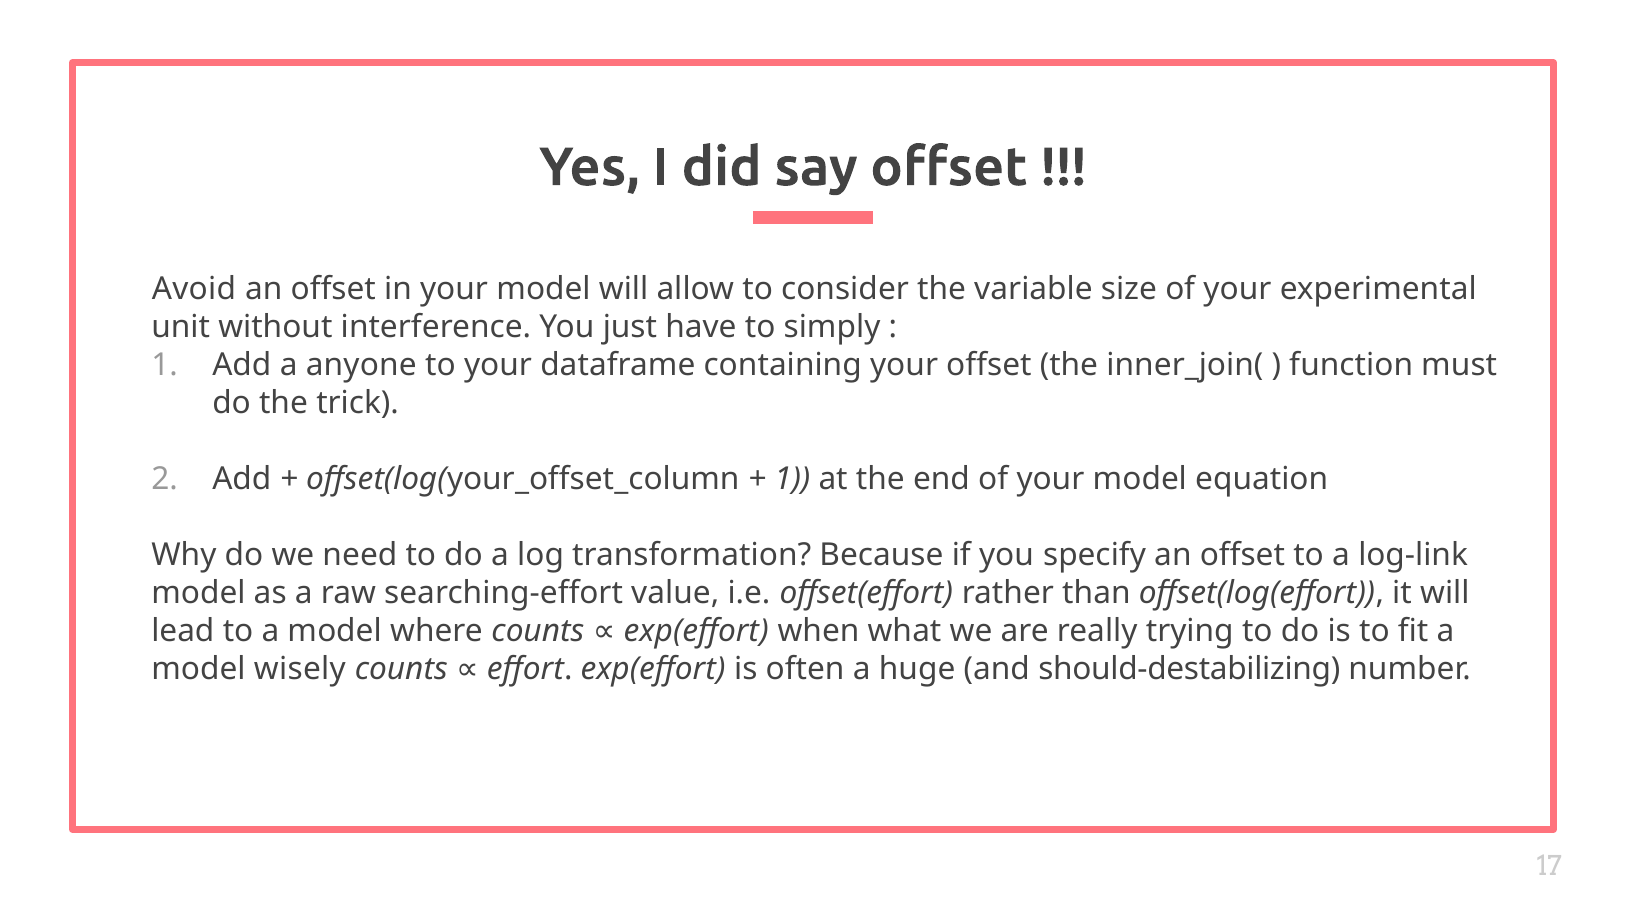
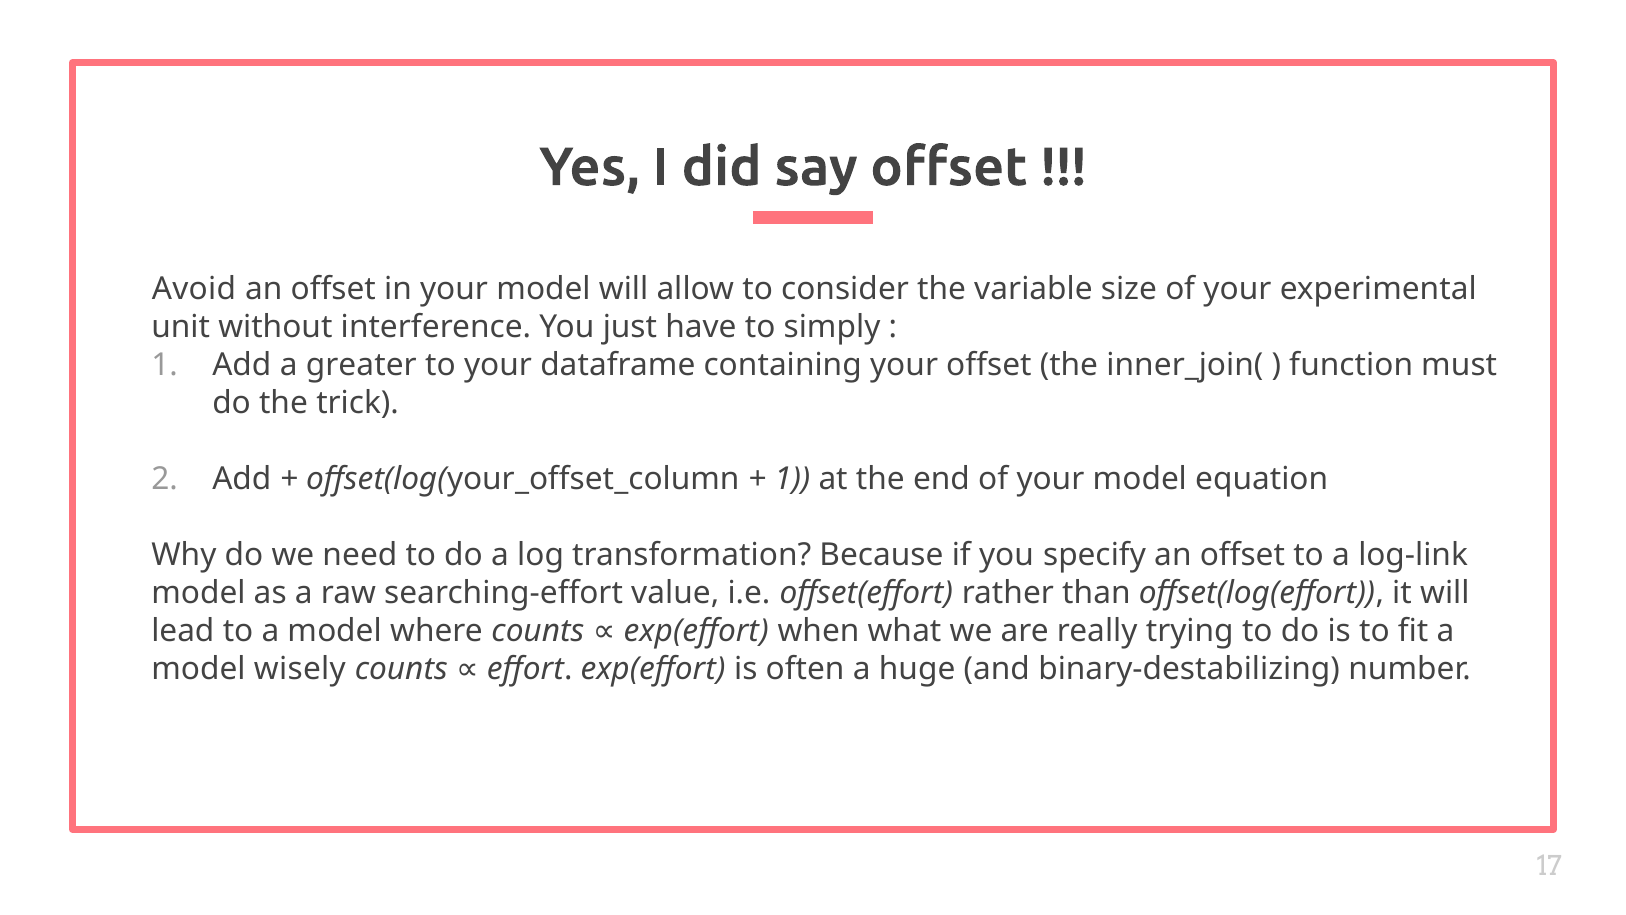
anyone: anyone -> greater
should-destabilizing: should-destabilizing -> binary-destabilizing
